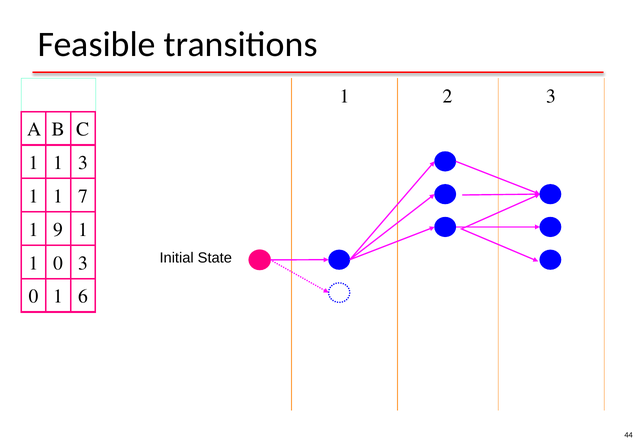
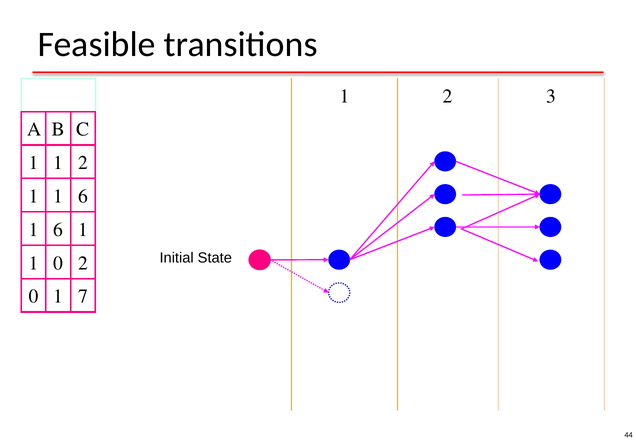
1 1 3: 3 -> 2
1 1 7: 7 -> 6
9 at (58, 230): 9 -> 6
0 3: 3 -> 2
6: 6 -> 7
